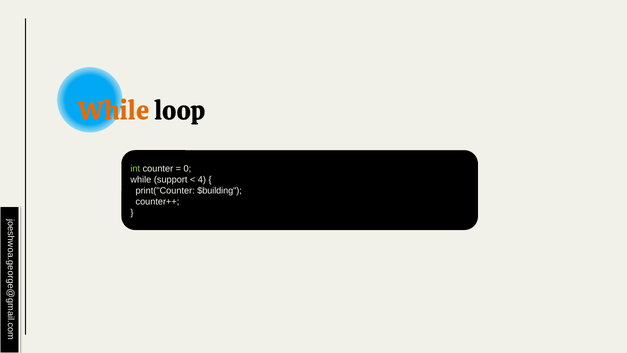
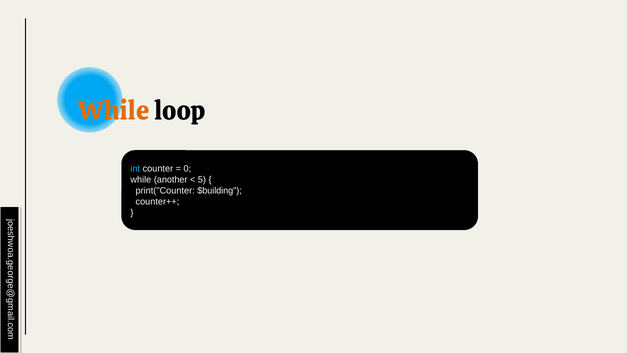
int colour: light green -> light blue
support: support -> another
4: 4 -> 5
